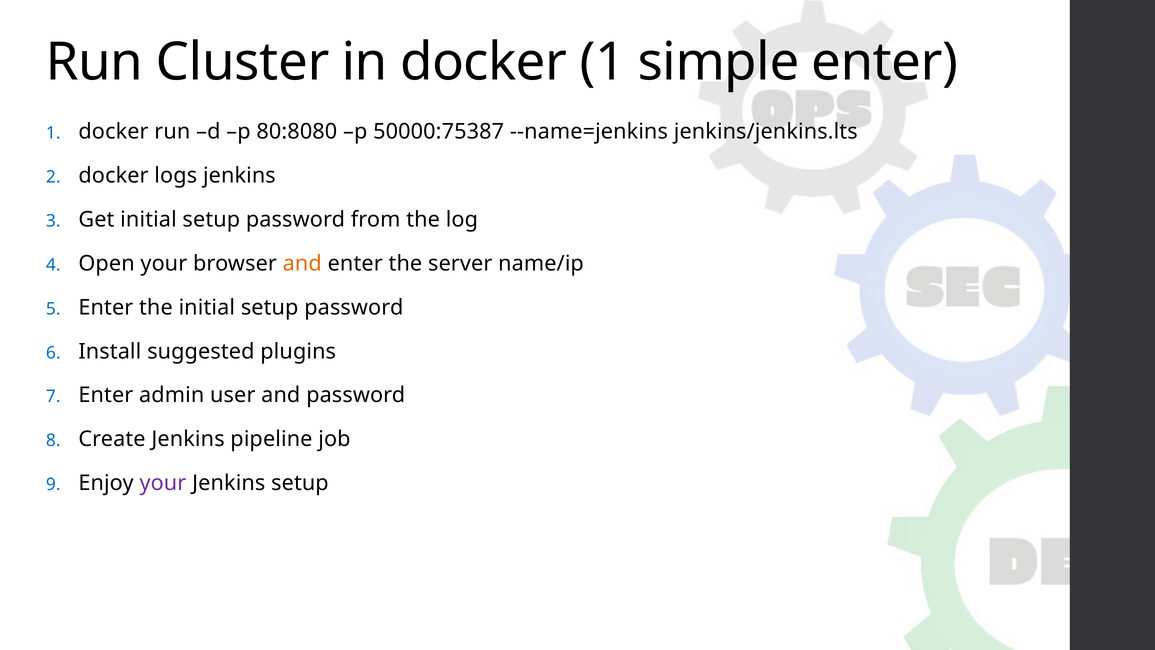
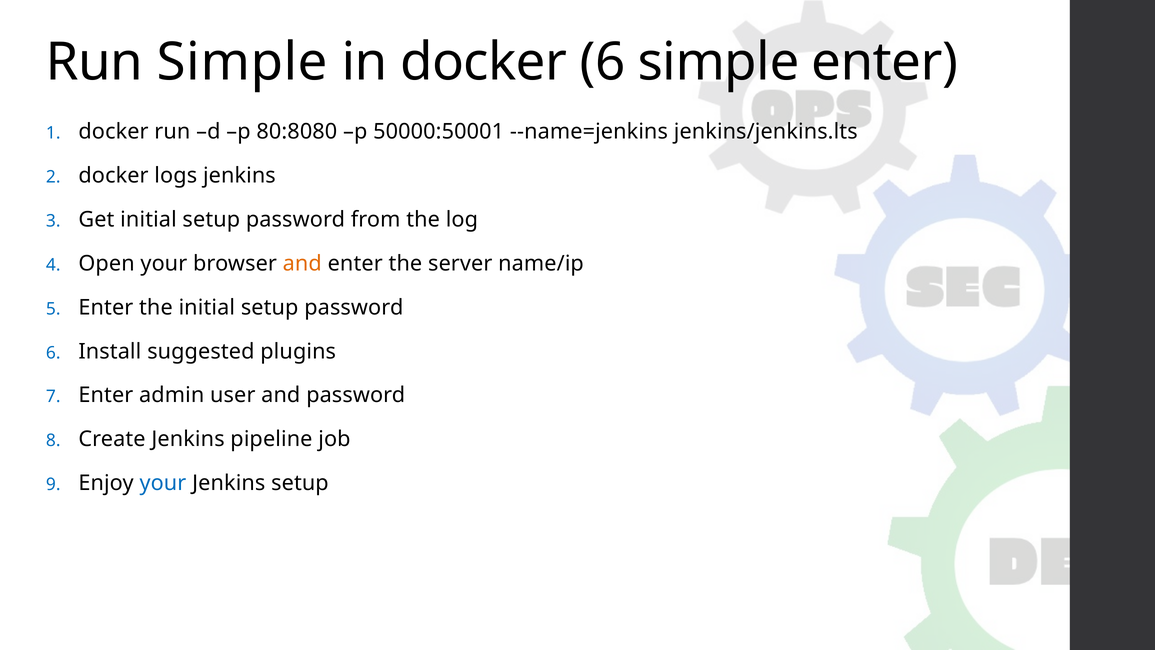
Run Cluster: Cluster -> Simple
docker 1: 1 -> 6
50000:75387: 50000:75387 -> 50000:50001
your at (163, 483) colour: purple -> blue
